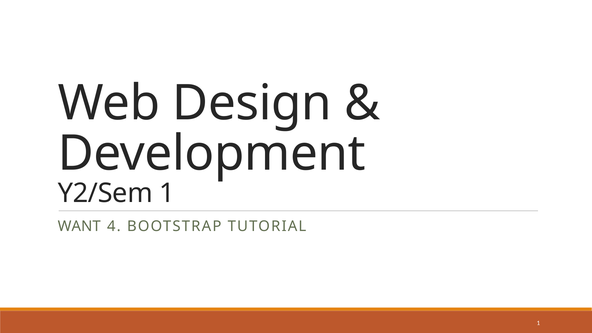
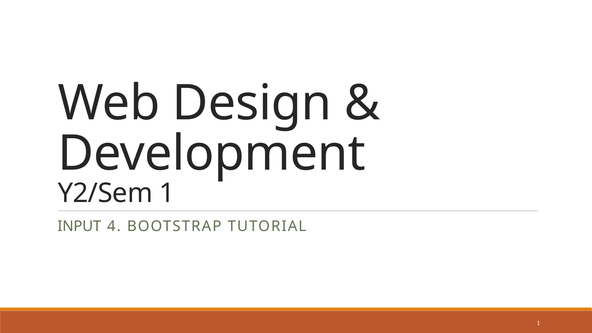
WANT: WANT -> INPUT
